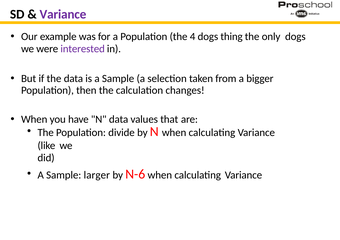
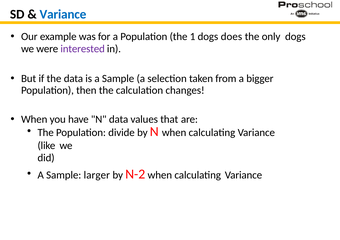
Variance at (63, 14) colour: purple -> blue
4: 4 -> 1
thing: thing -> does
N-6: N-6 -> N-2
